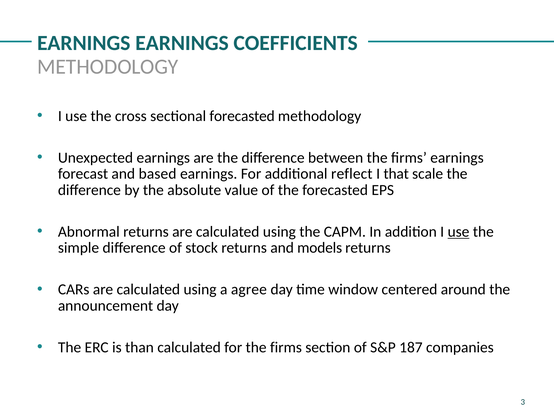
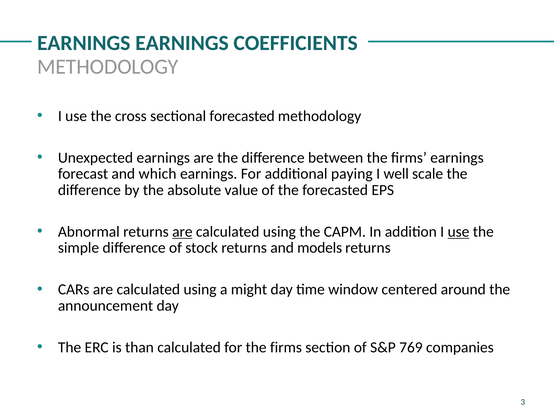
based: based -> which
reflect: reflect -> paying
that: that -> well
are at (182, 231) underline: none -> present
agree: agree -> might
187: 187 -> 769
